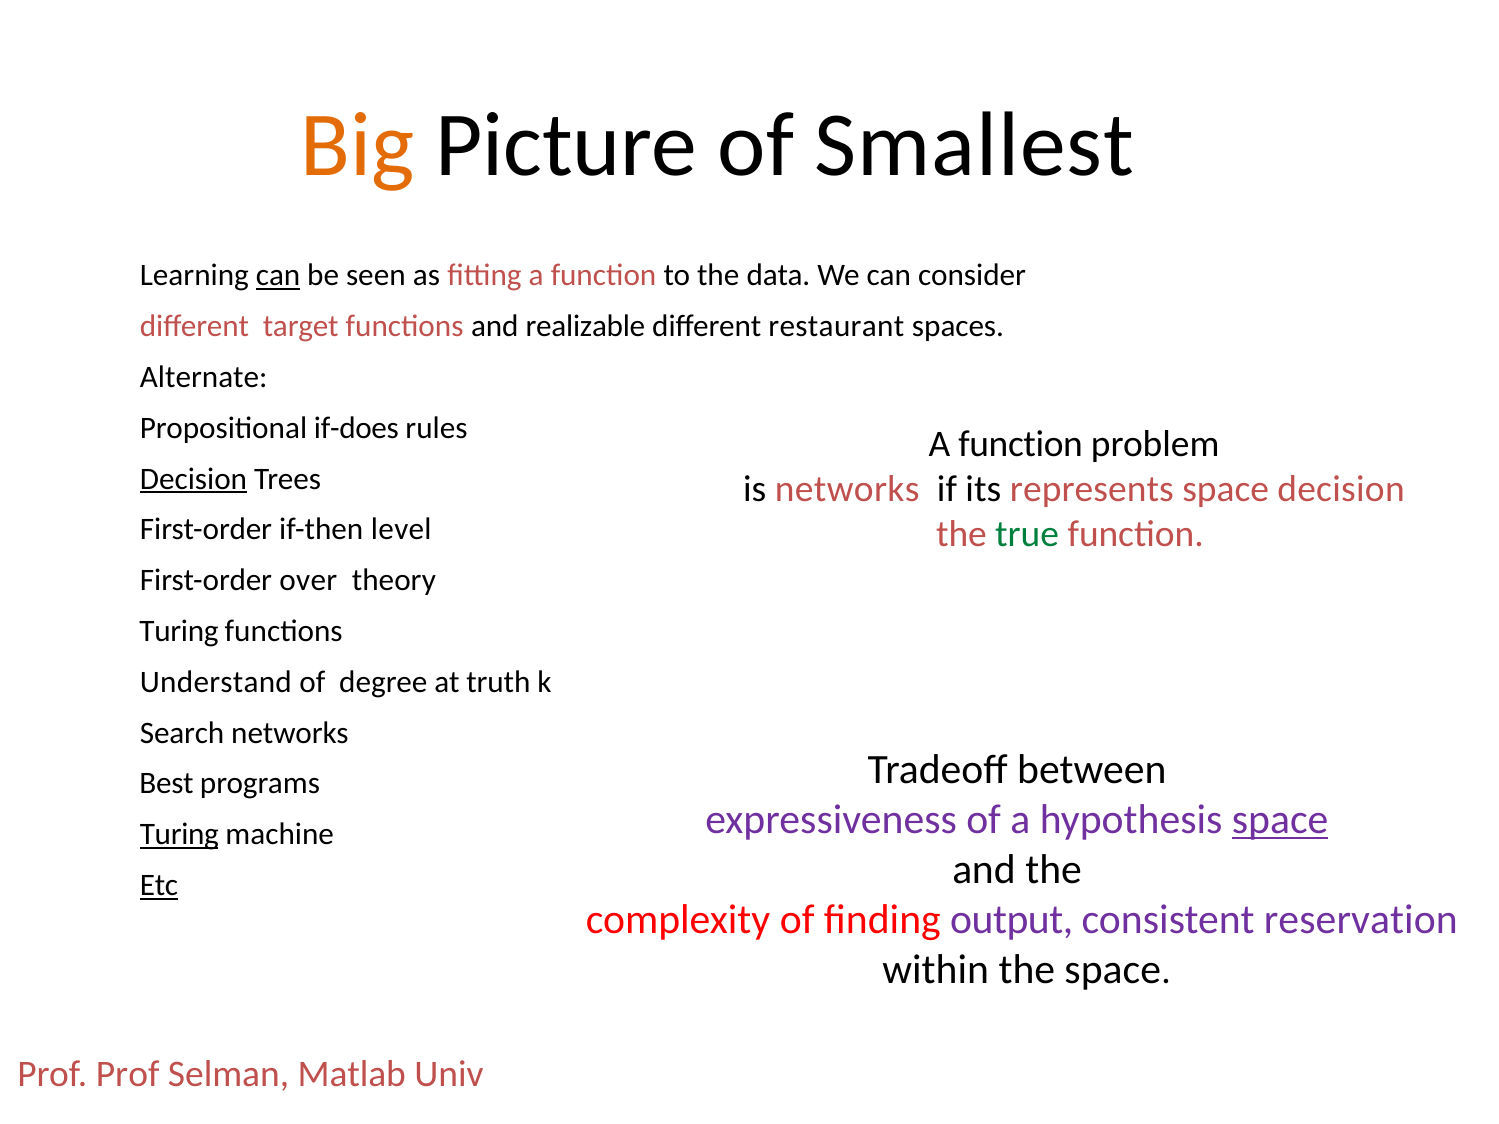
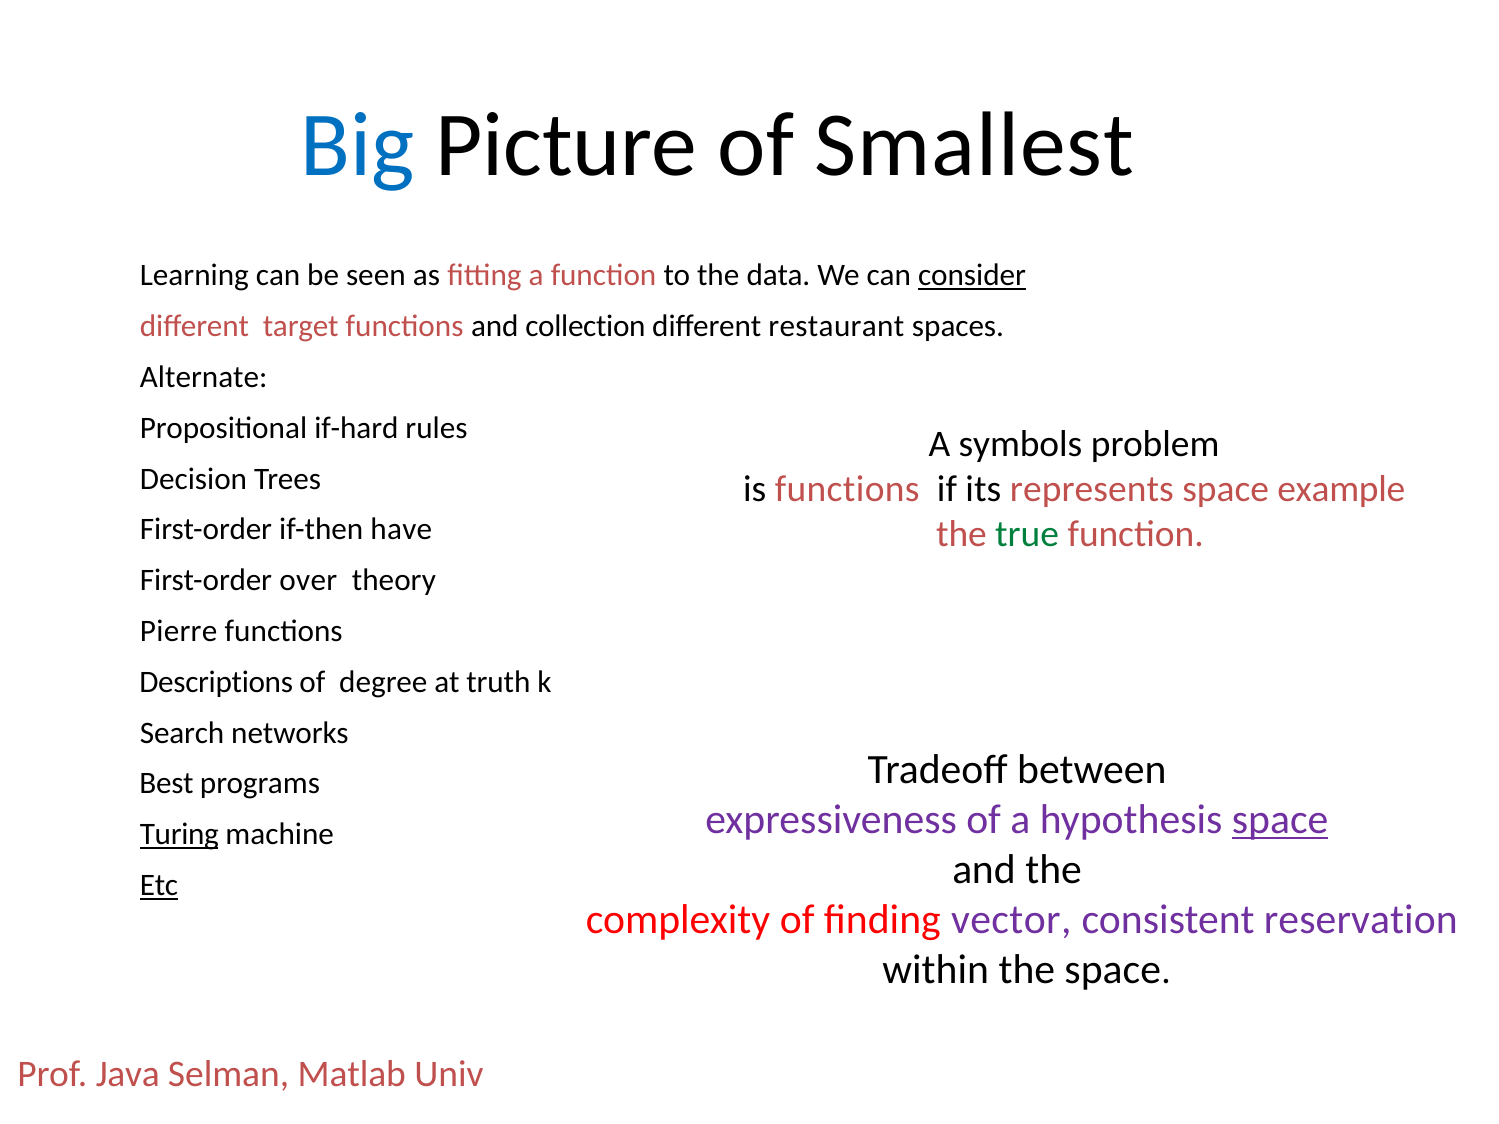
Big colour: orange -> blue
can at (278, 276) underline: present -> none
consider underline: none -> present
realizable: realizable -> collection
if-does: if-does -> if-hard
function at (1021, 445): function -> symbols
Decision at (194, 479) underline: present -> none
is networks: networks -> functions
space decision: decision -> example
level: level -> have
Turing at (179, 631): Turing -> Pierre
Understand: Understand -> Descriptions
output: output -> vector
Prof Prof: Prof -> Java
